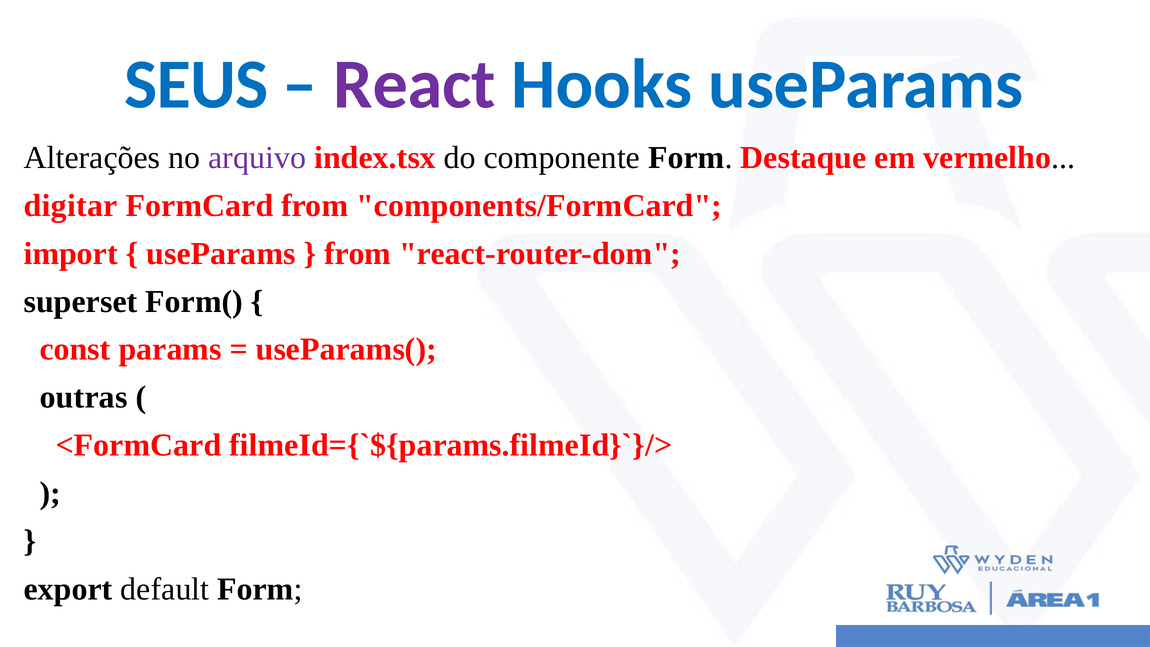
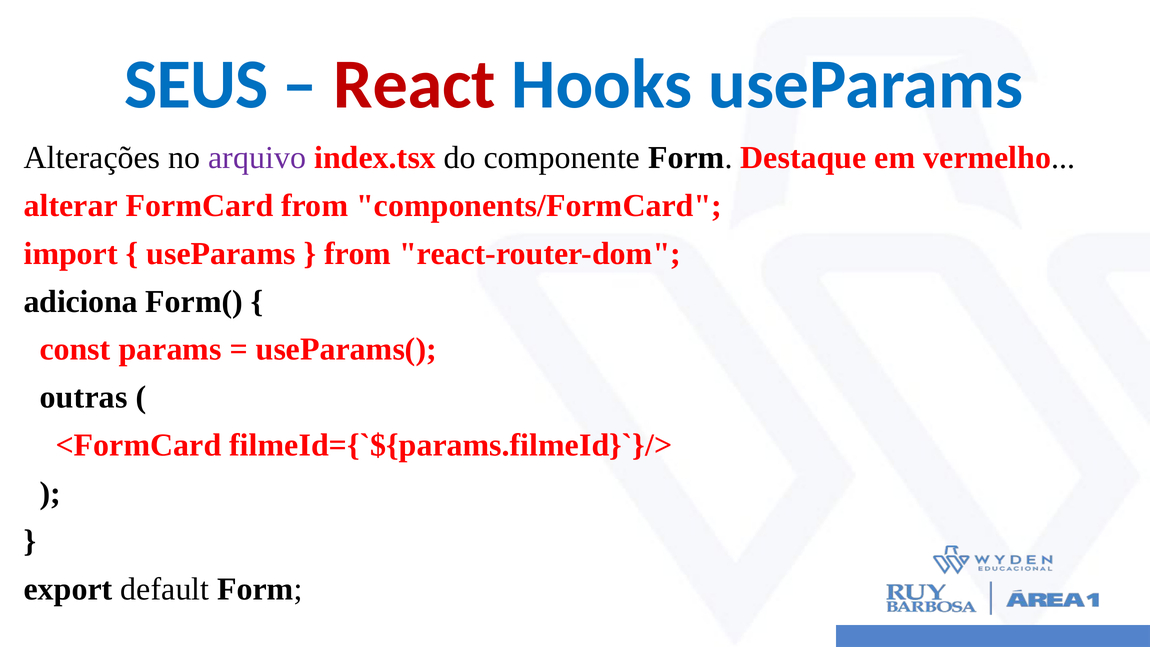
React colour: purple -> red
digitar: digitar -> alterar
superset: superset -> adiciona
